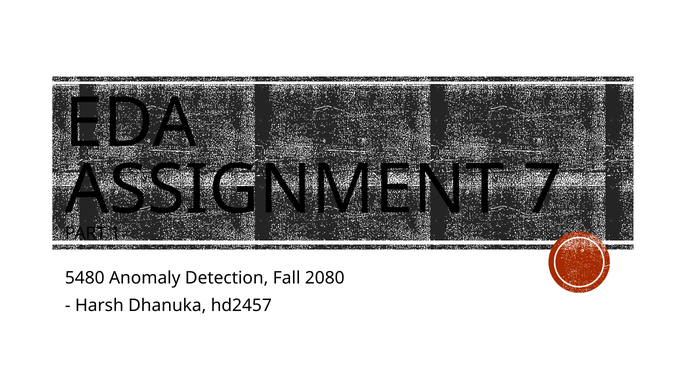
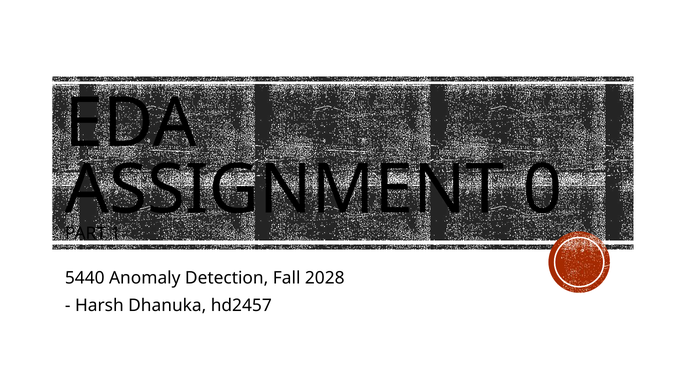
7: 7 -> 0
5480: 5480 -> 5440
2080: 2080 -> 2028
